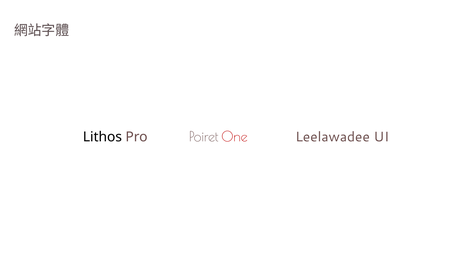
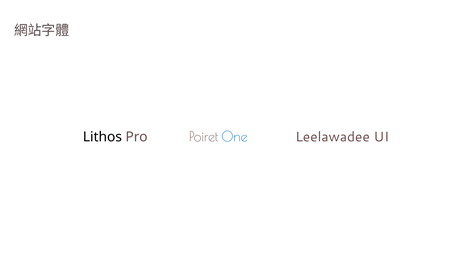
One colour: red -> blue
